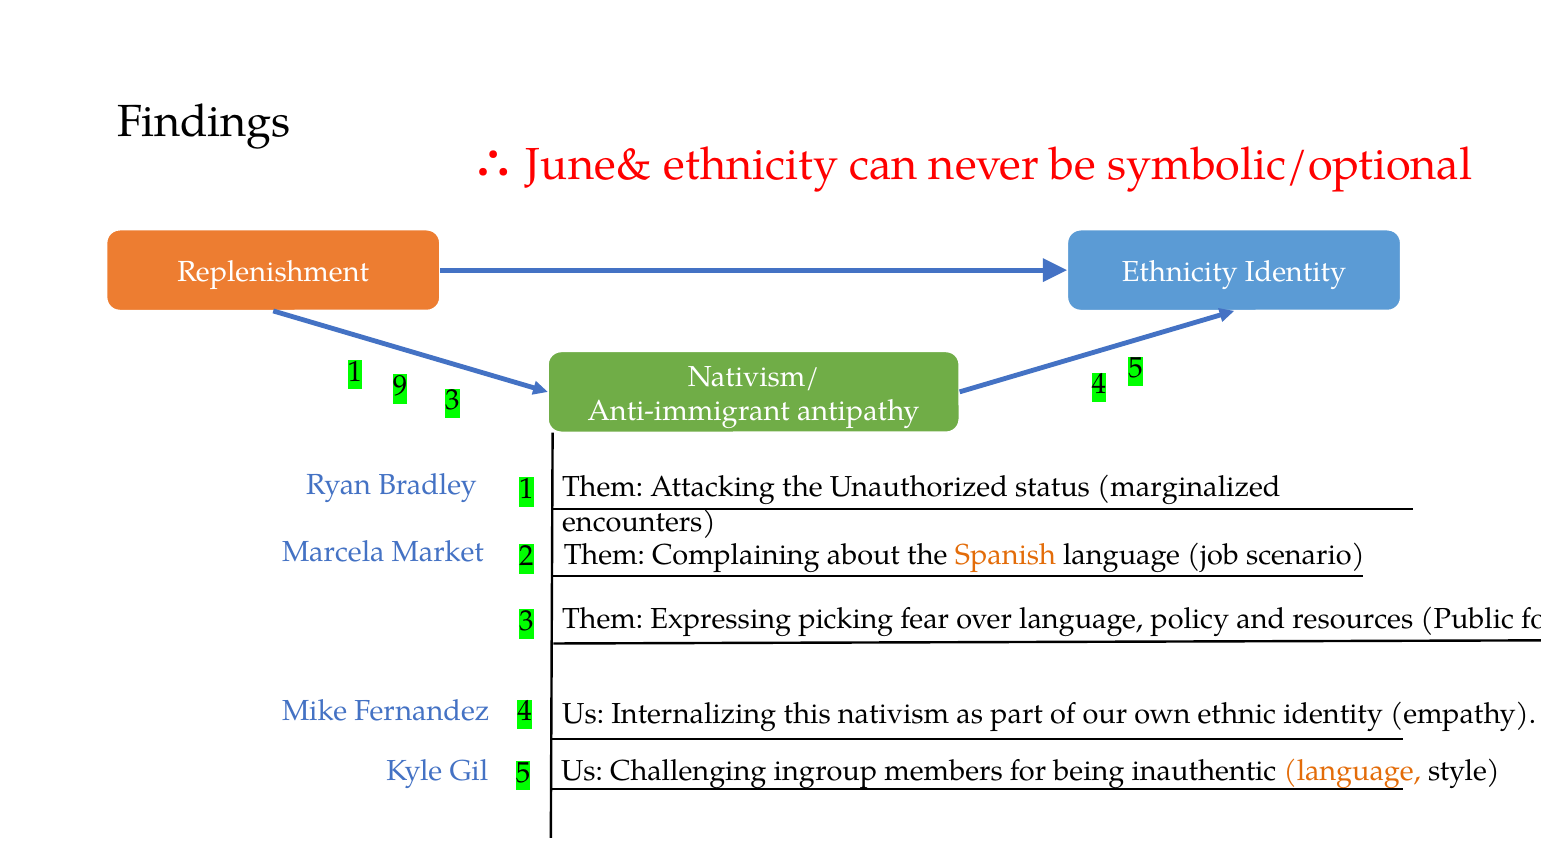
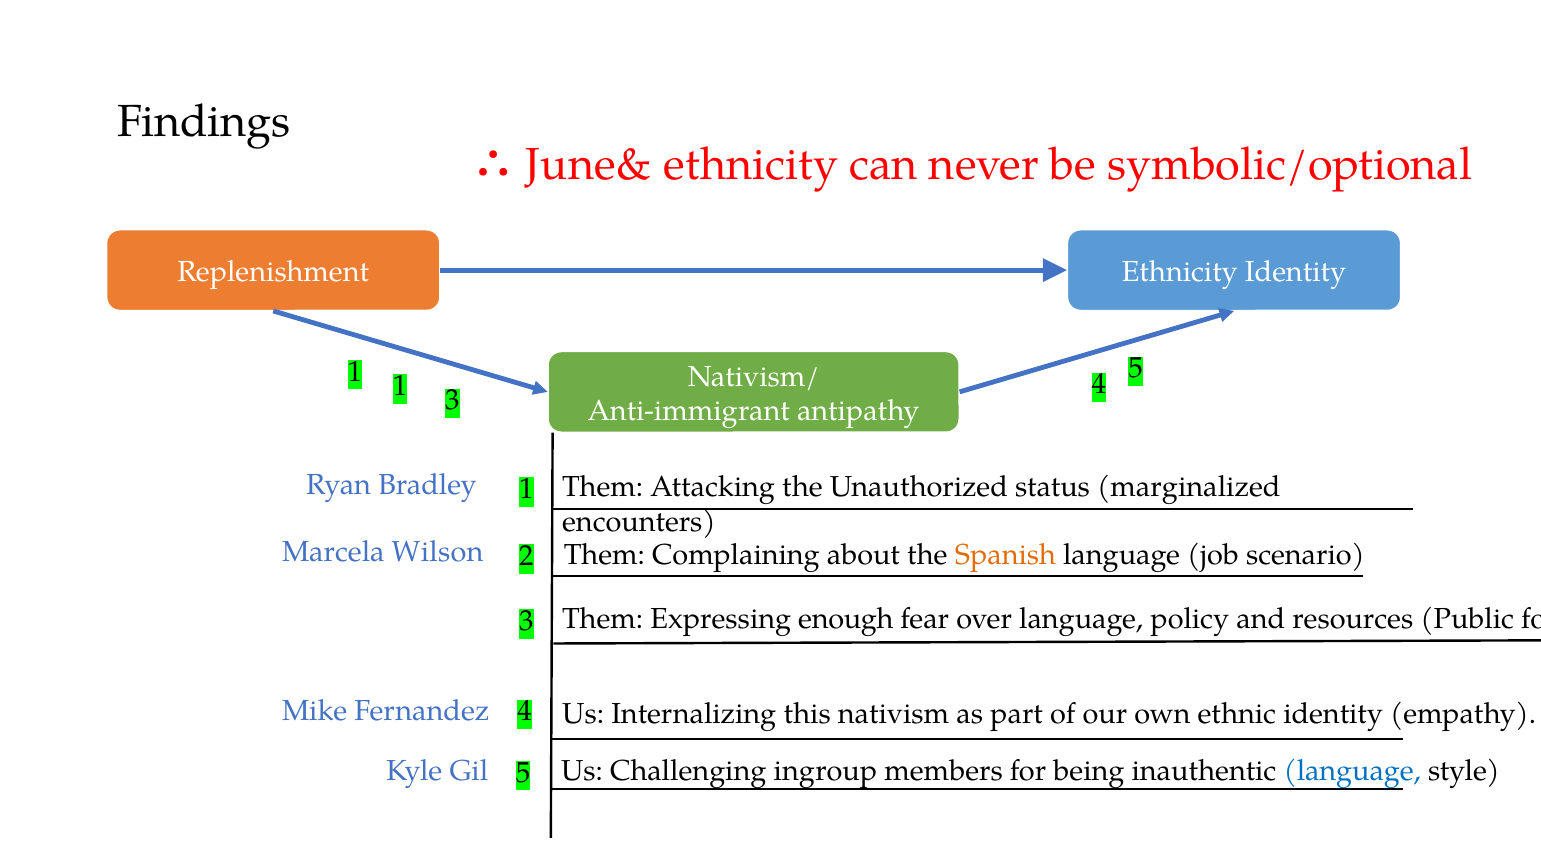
1 9: 9 -> 1
Market: Market -> Wilson
picking: picking -> enough
language at (1352, 771) colour: orange -> blue
